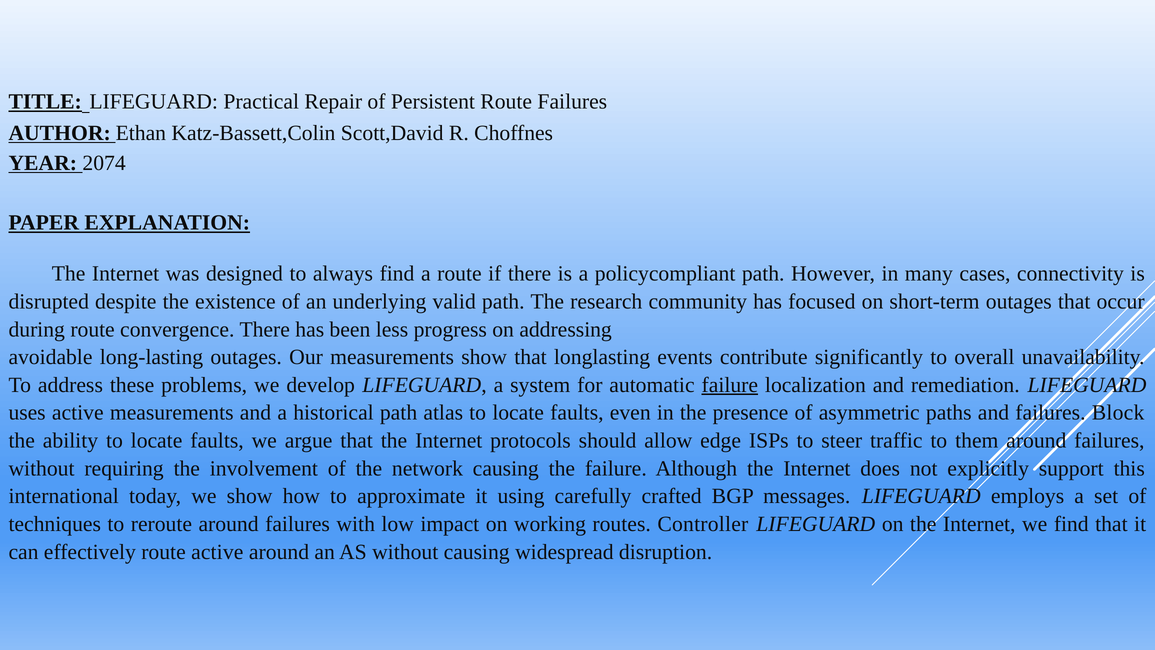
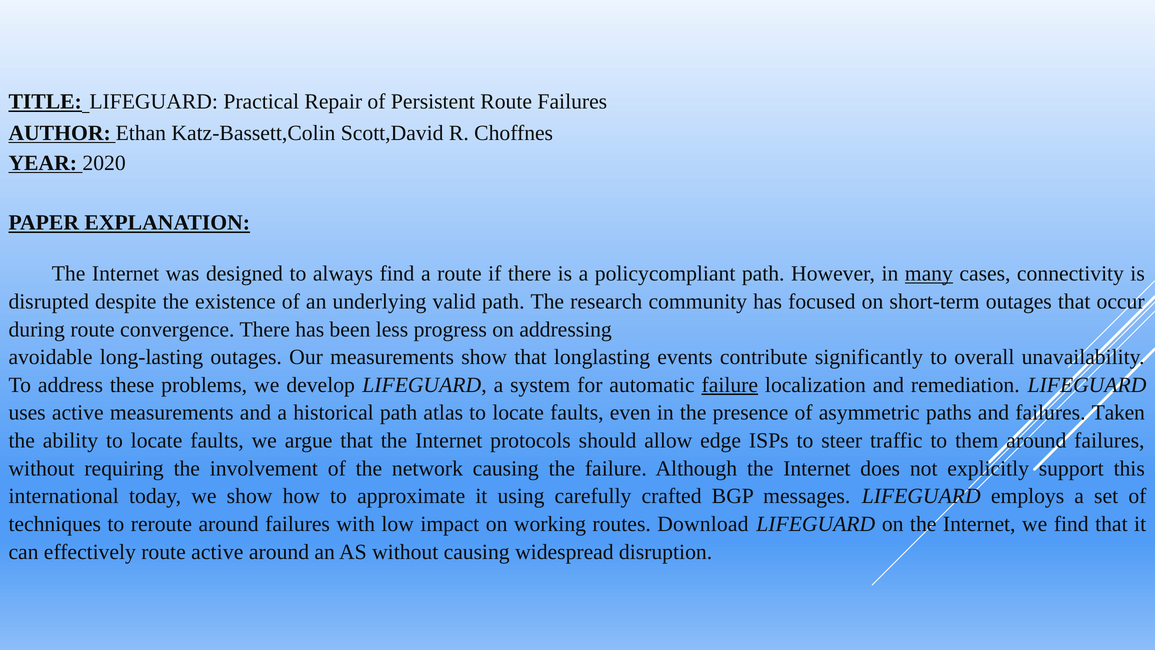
2074: 2074 -> 2020
many underline: none -> present
Block: Block -> Taken
Controller: Controller -> Download
